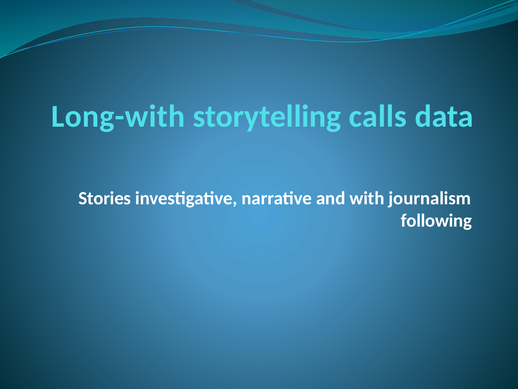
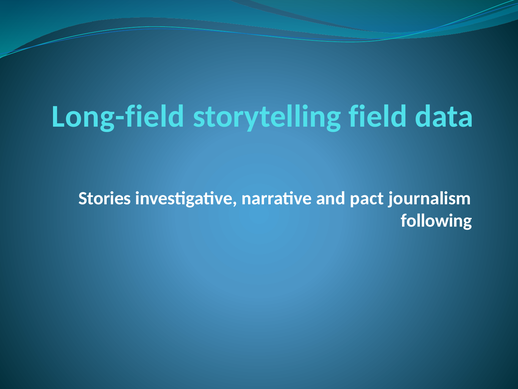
Long-with: Long-with -> Long-field
calls: calls -> field
with: with -> pact
